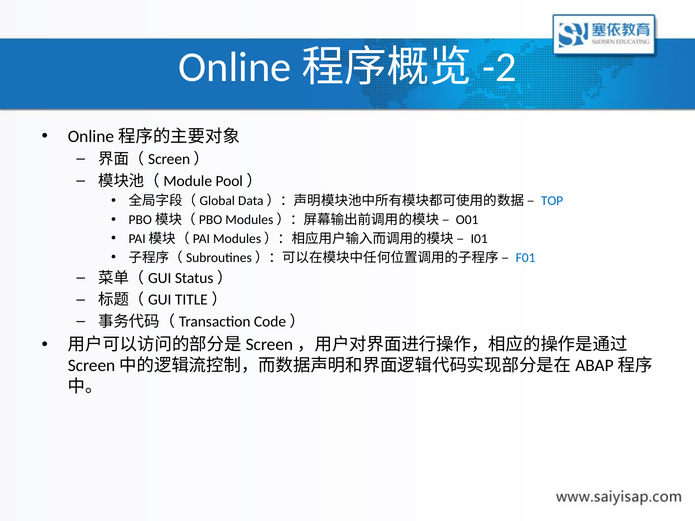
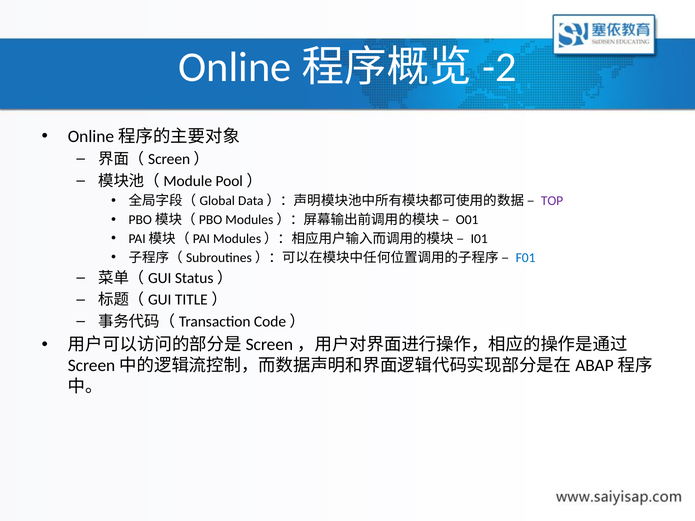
TOP colour: blue -> purple
